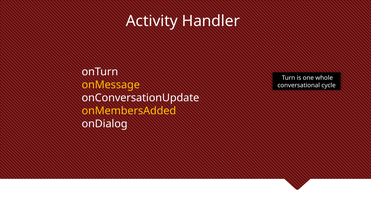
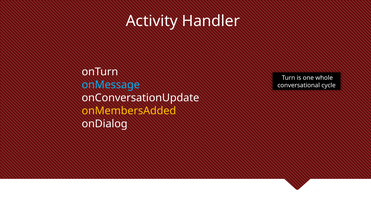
onMessage colour: yellow -> light blue
